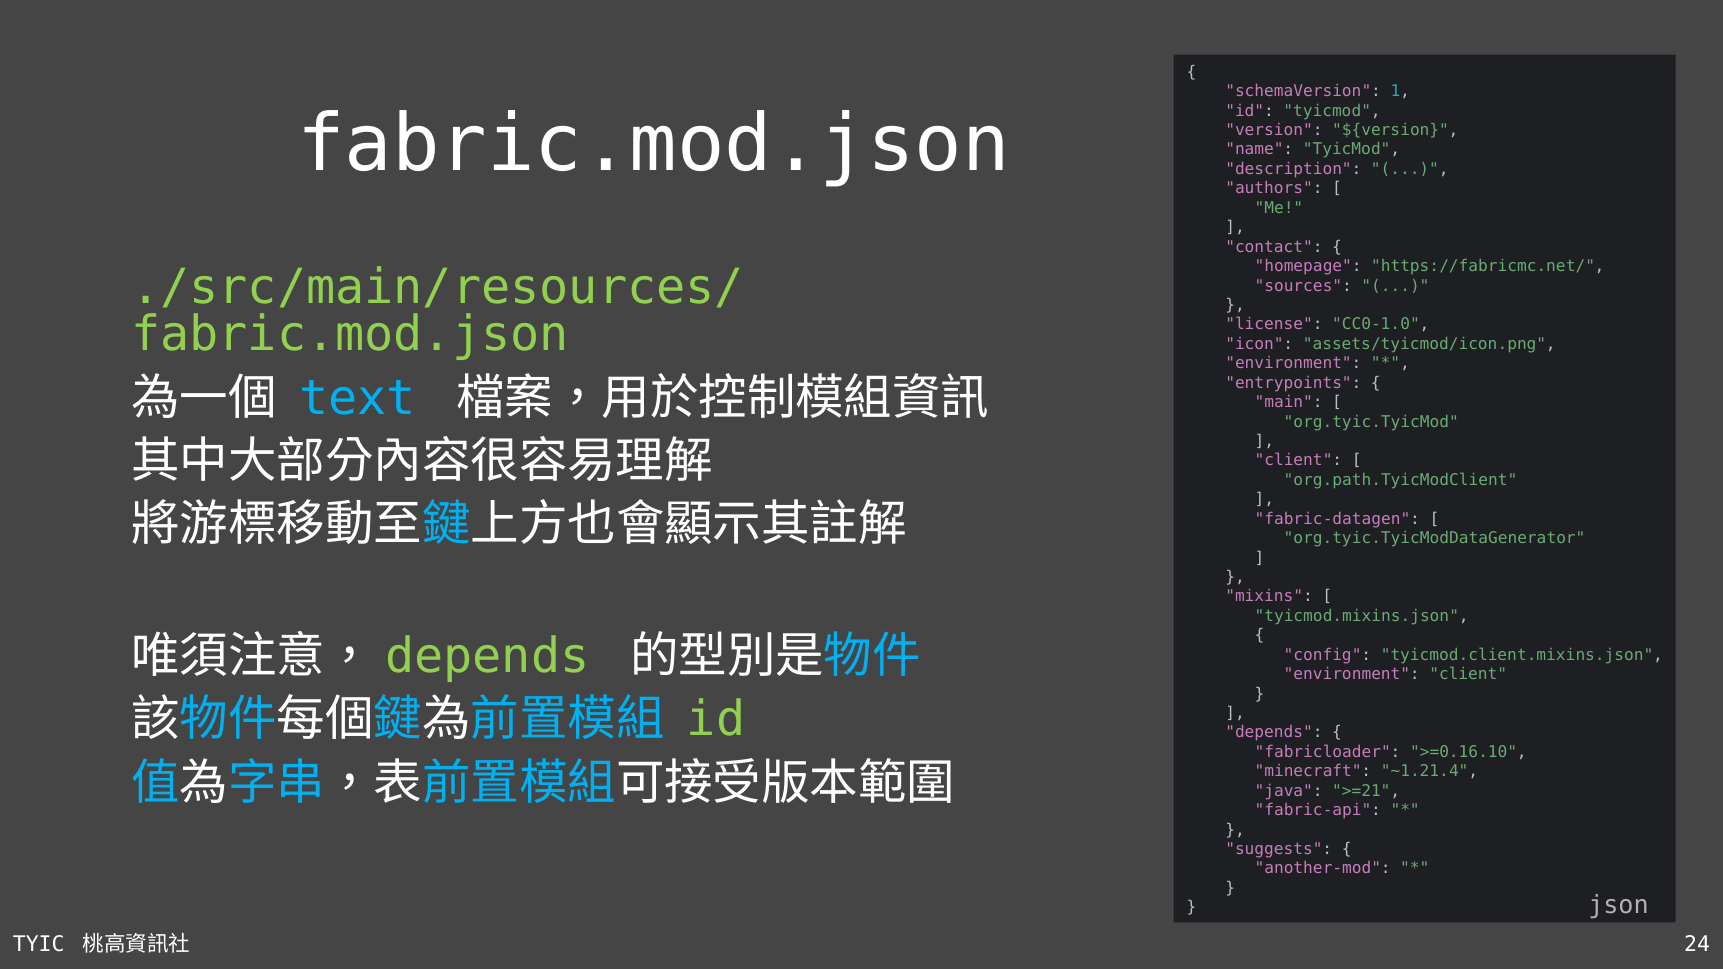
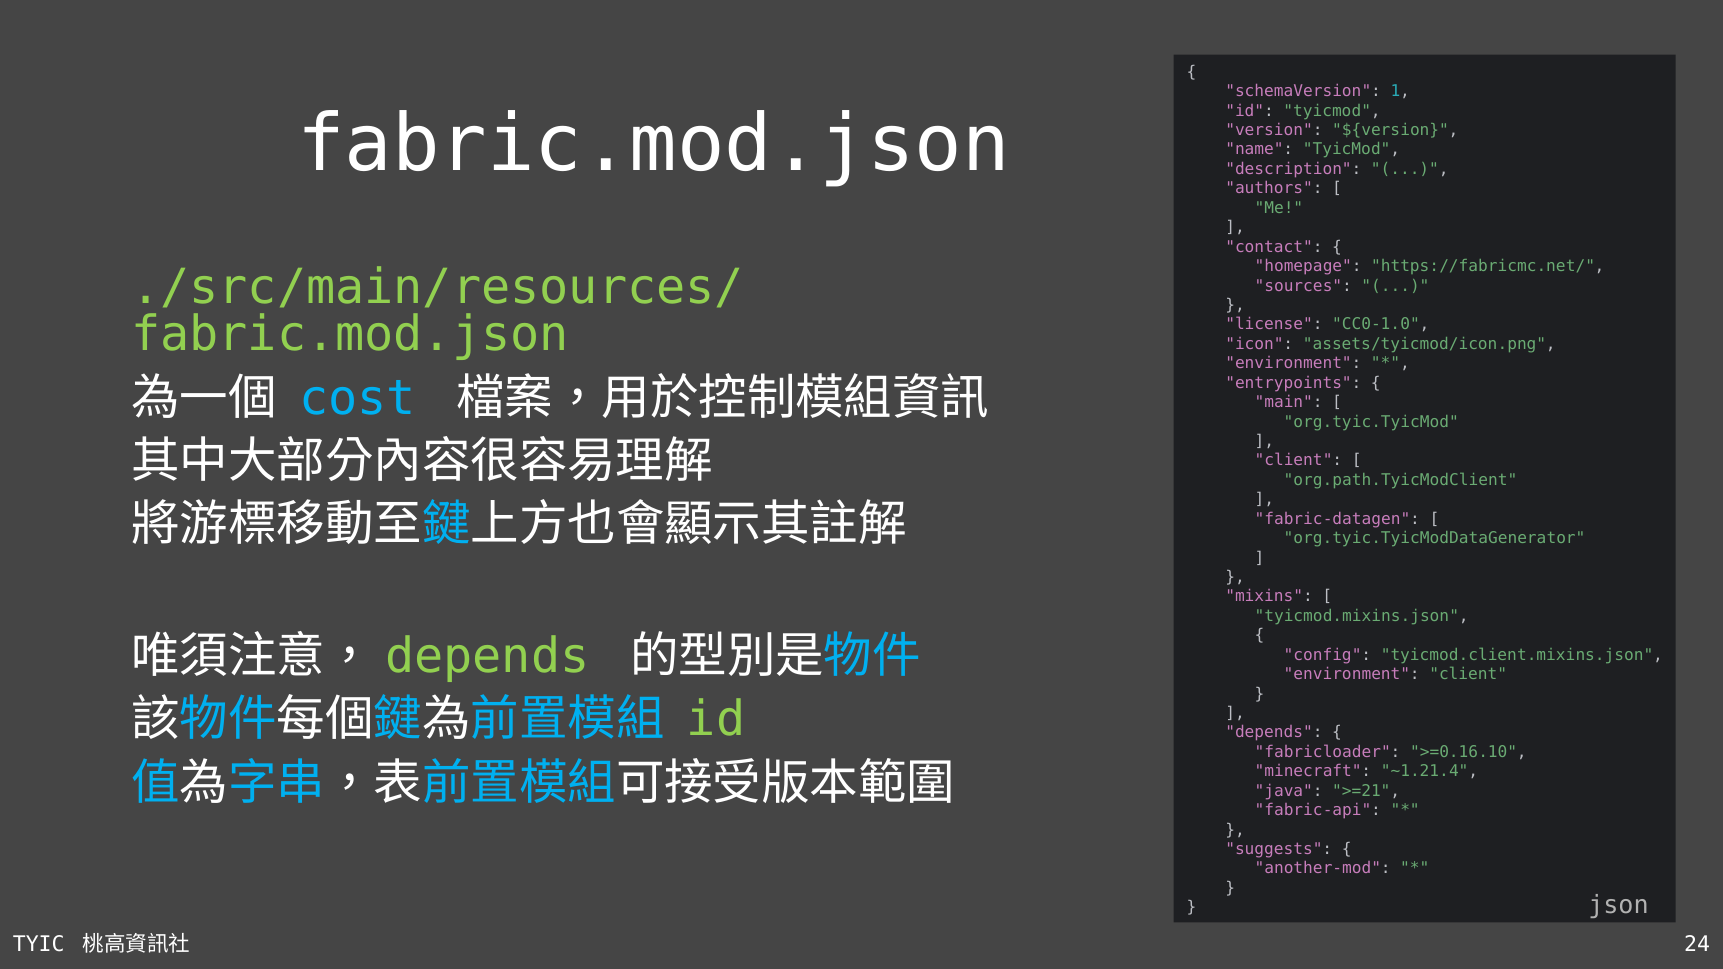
text: text -> cost
